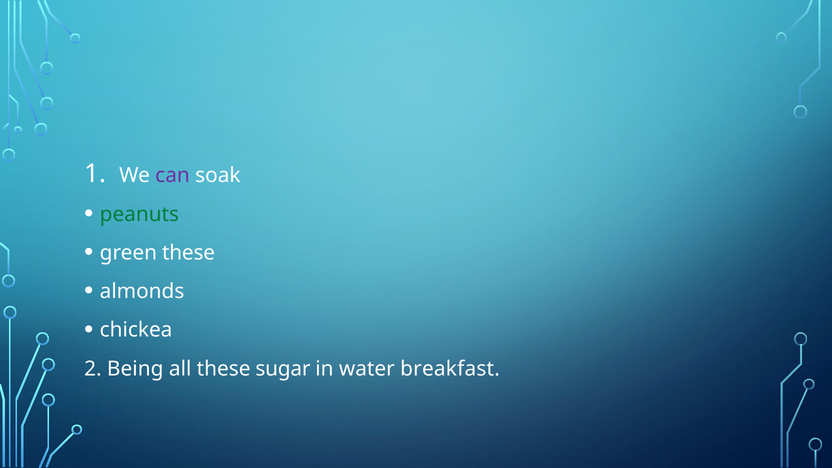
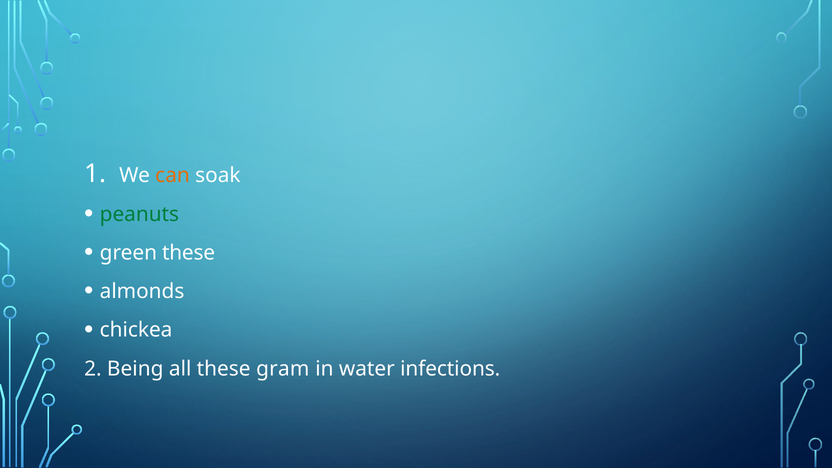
can colour: purple -> orange
sugar: sugar -> gram
breakfast: breakfast -> infections
